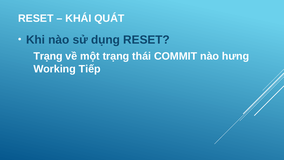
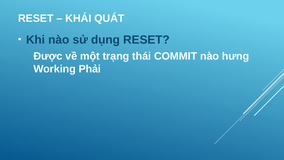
Trạng at (48, 56): Trạng -> Được
Tiếp: Tiếp -> Phải
